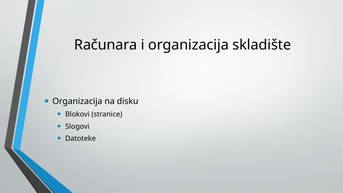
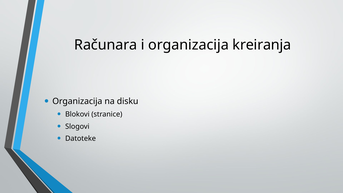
skladište: skladište -> kreiranja
